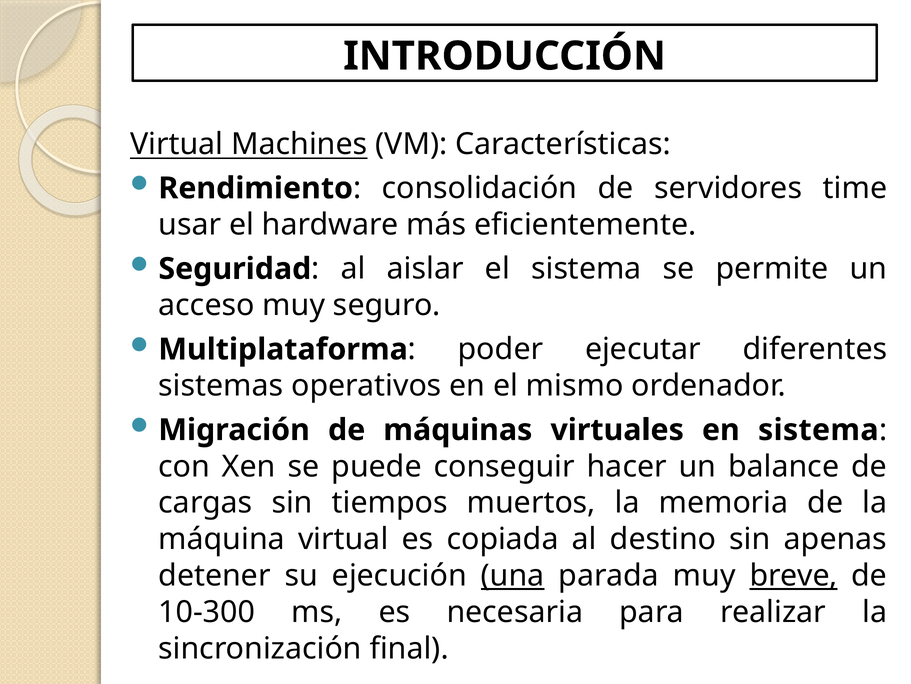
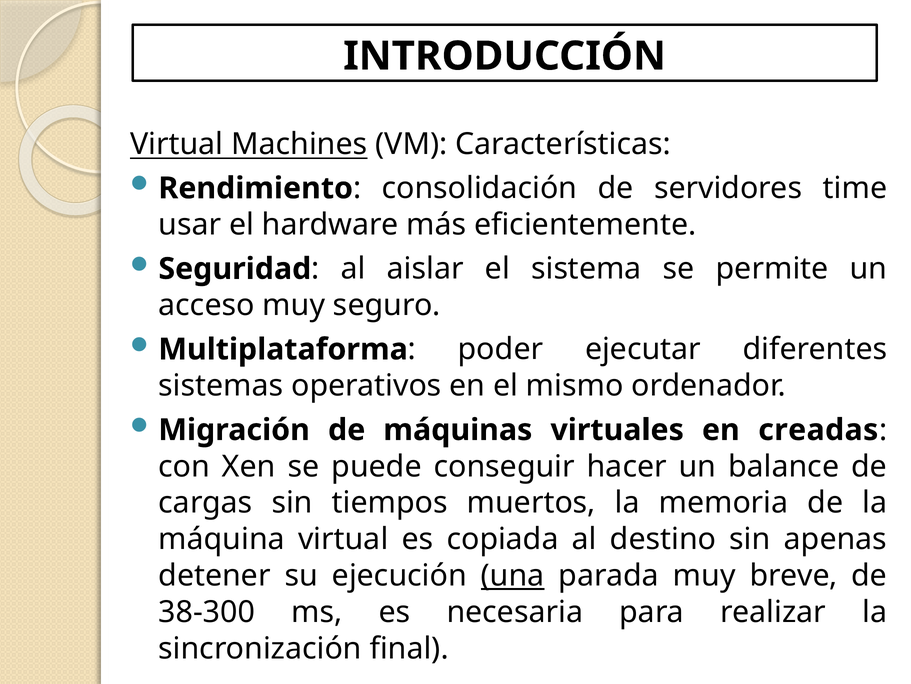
en sistema: sistema -> creadas
breve underline: present -> none
10-300: 10-300 -> 38-300
